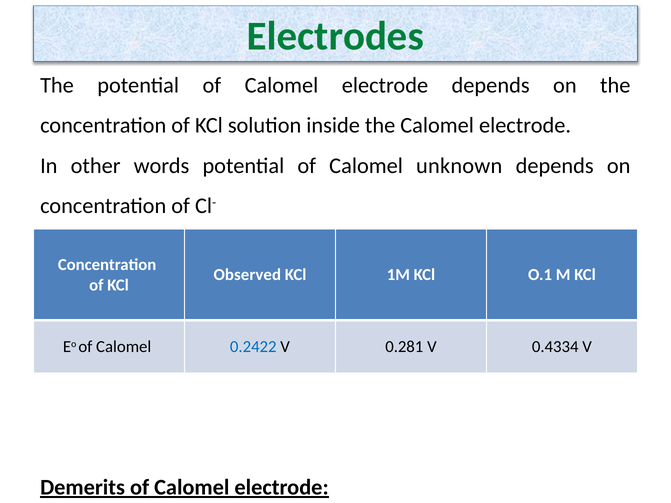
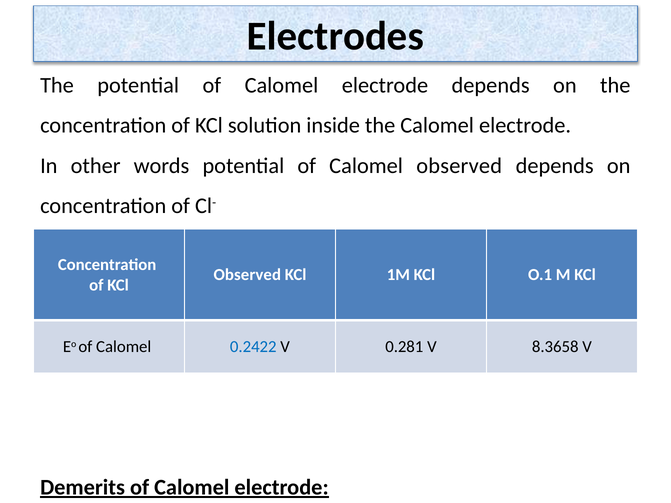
Electrodes colour: green -> black
Calomel unknown: unknown -> observed
0.4334: 0.4334 -> 8.3658
